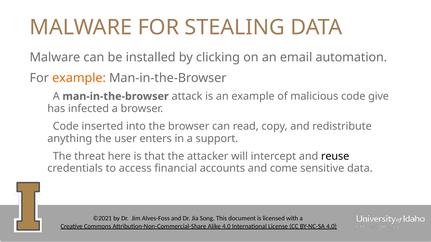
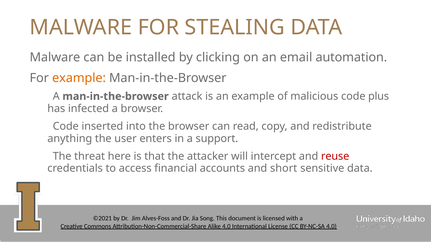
give: give -> plus
reuse colour: black -> red
come: come -> short
